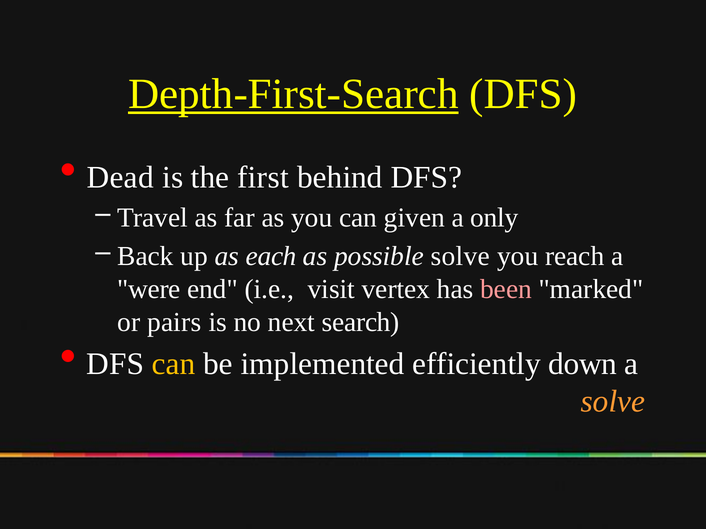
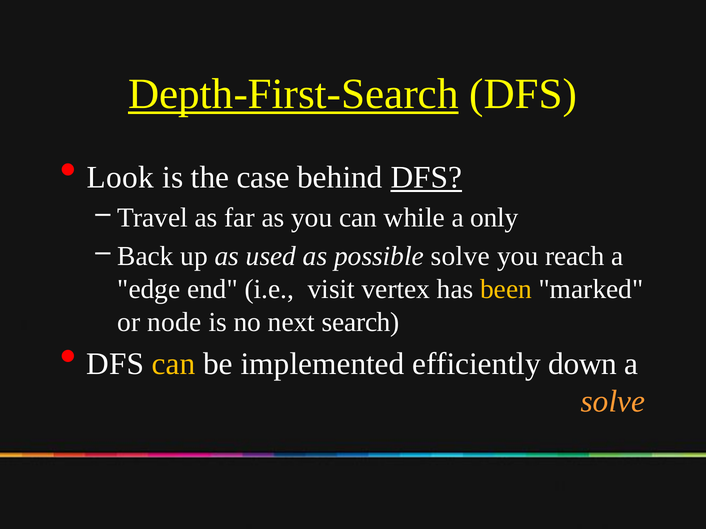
Dead: Dead -> Look
first: first -> case
DFS at (426, 178) underline: none -> present
given: given -> while
each: each -> used
were: were -> edge
been colour: pink -> yellow
pairs: pairs -> node
